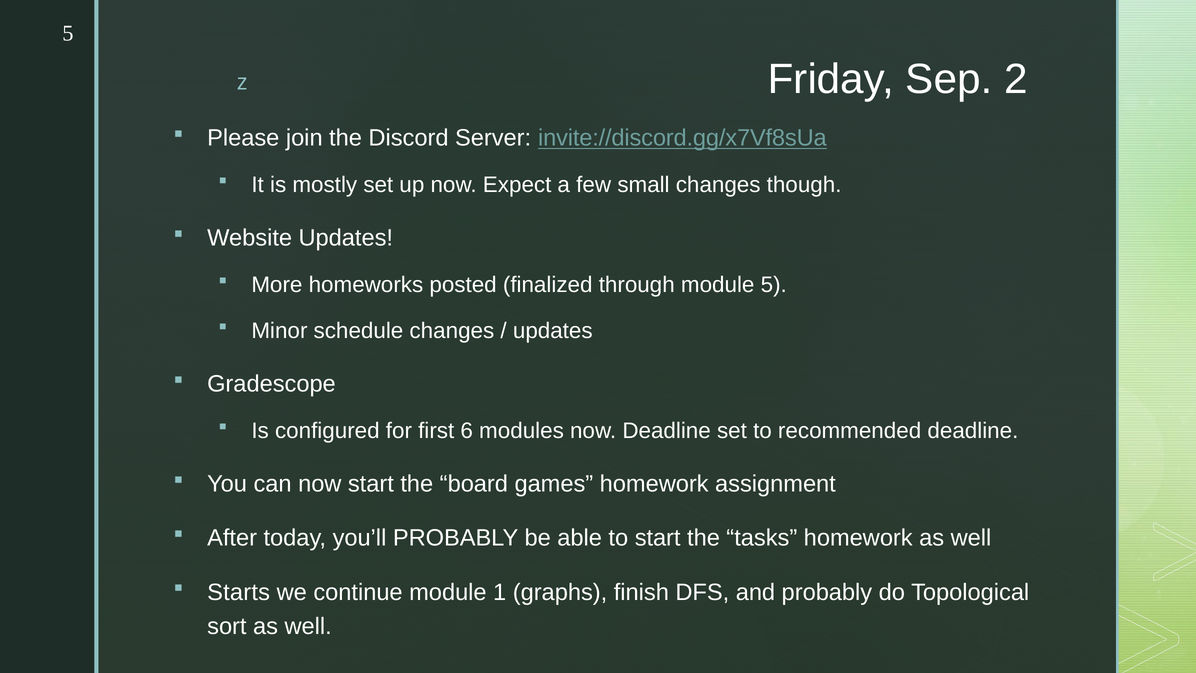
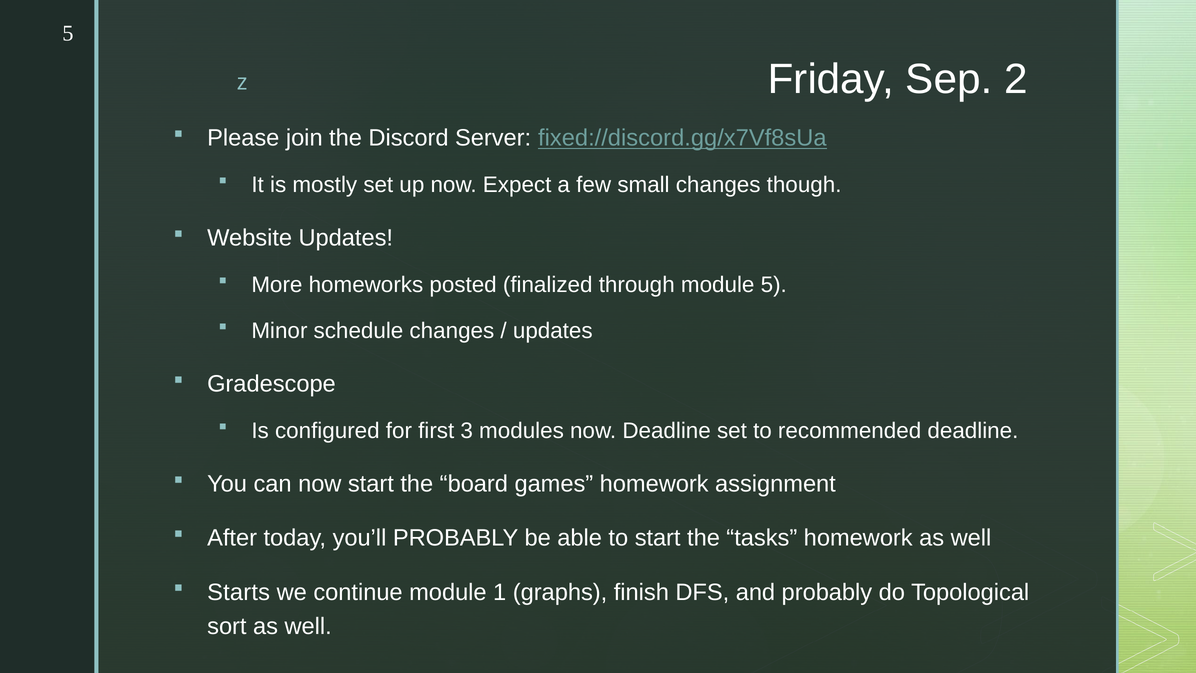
invite://discord.gg/x7Vf8sUa: invite://discord.gg/x7Vf8sUa -> fixed://discord.gg/x7Vf8sUa
6: 6 -> 3
